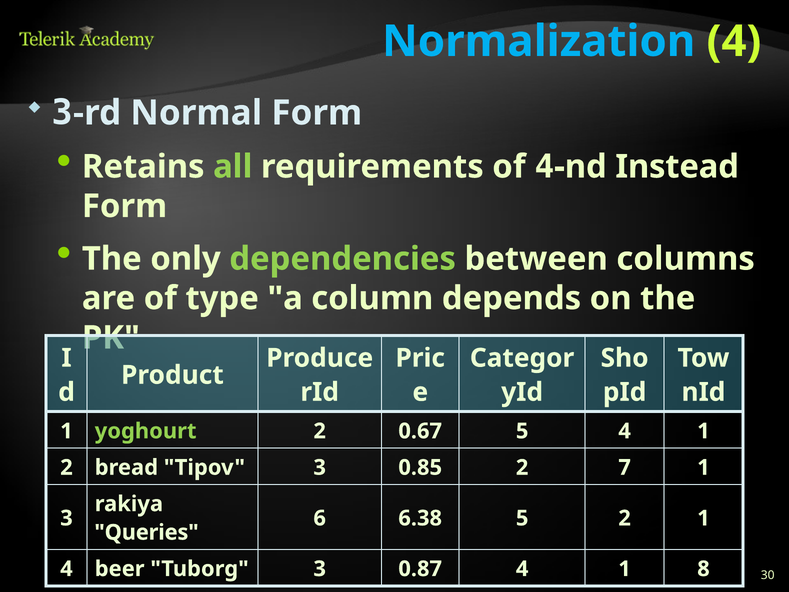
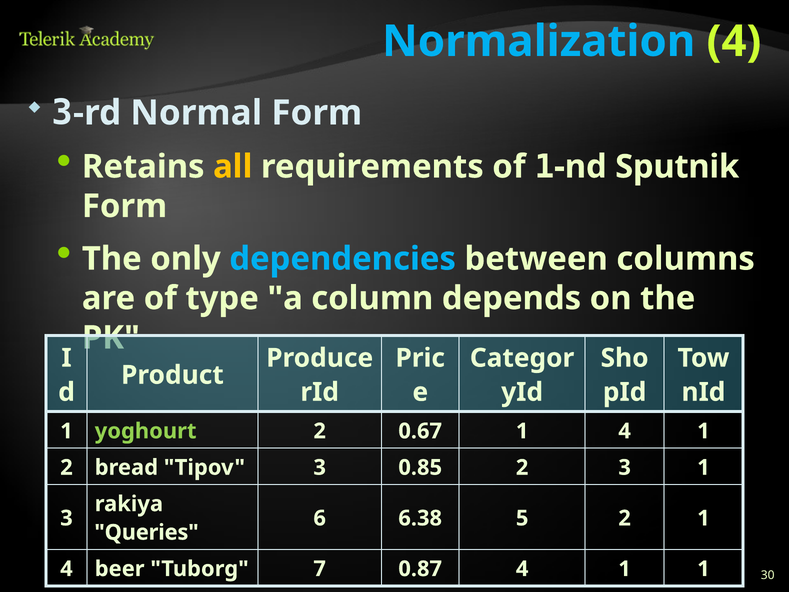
all colour: light green -> yellow
of 4: 4 -> 1
Instead: Instead -> Sputnik
dependencies colour: light green -> light blue
0.67 5: 5 -> 1
2 7: 7 -> 3
Tuborg 3: 3 -> 7
1 8: 8 -> 1
